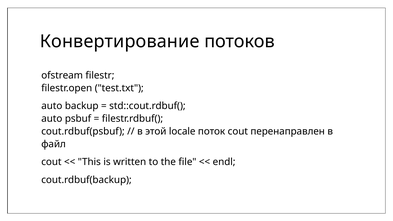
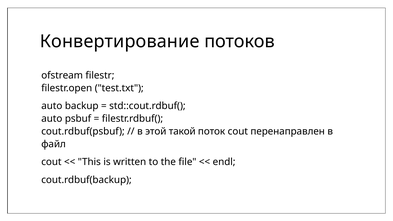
locale: locale -> такой
